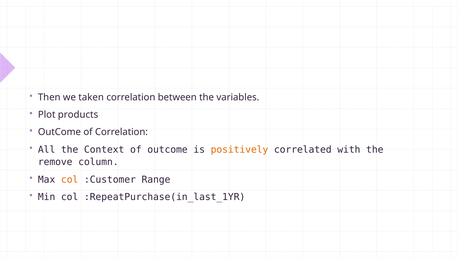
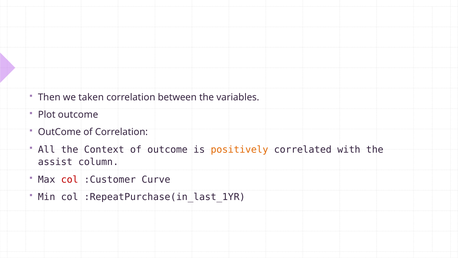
Plot products: products -> outcome
remove: remove -> assist
col at (70, 179) colour: orange -> red
Range: Range -> Curve
